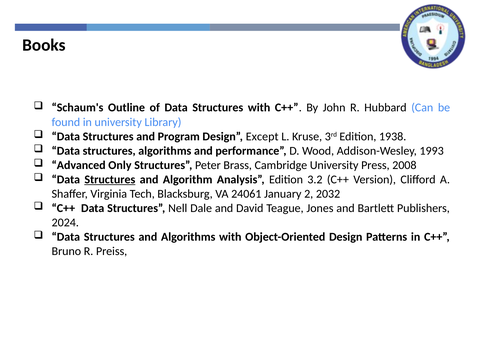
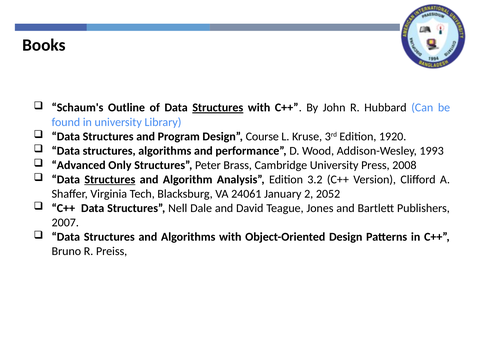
Structures at (218, 108) underline: none -> present
Except: Except -> Course
1938: 1938 -> 1920
2032: 2032 -> 2052
2024: 2024 -> 2007
